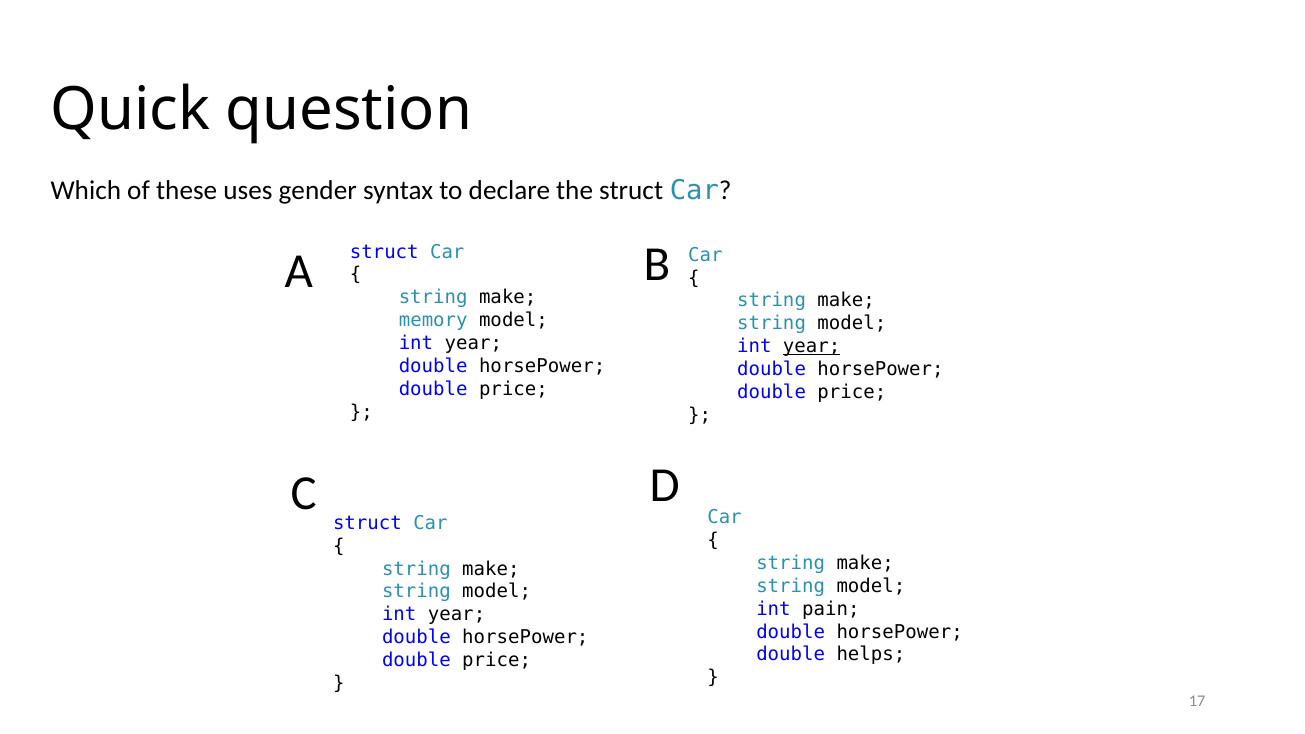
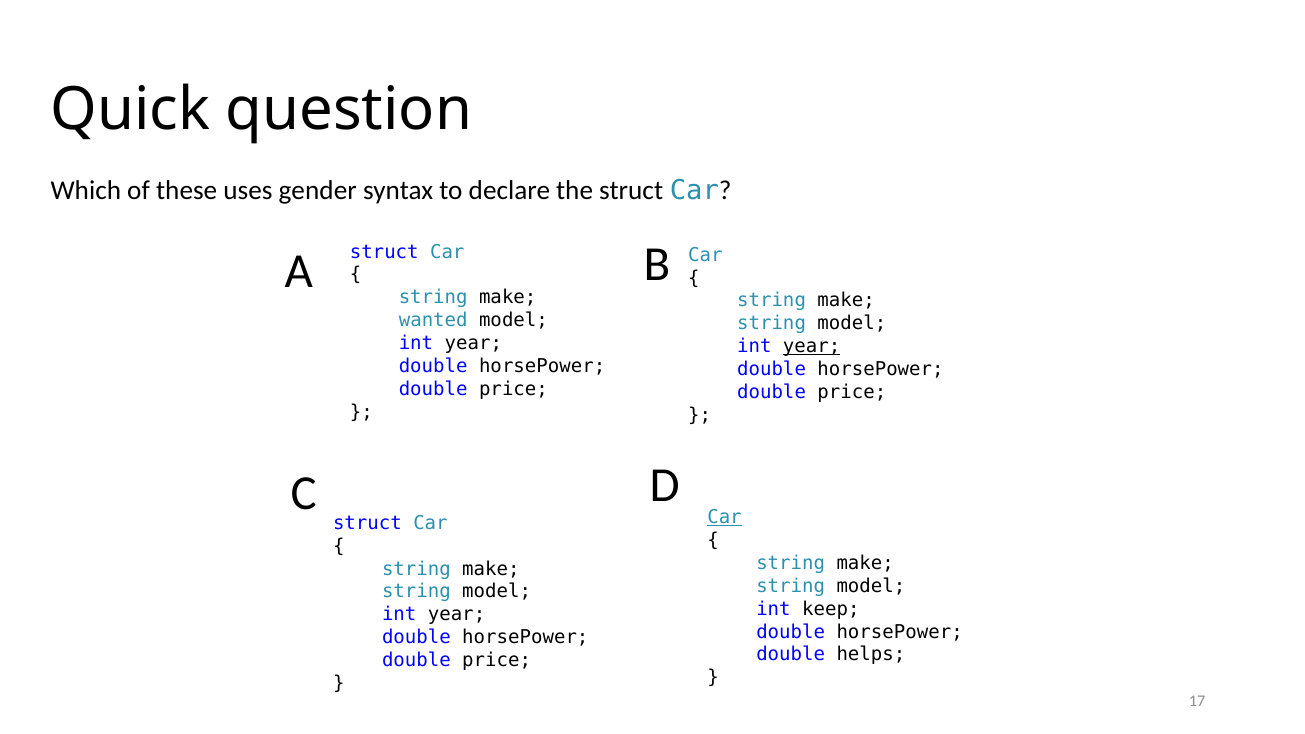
memory: memory -> wanted
Car at (725, 518) underline: none -> present
pain: pain -> keep
